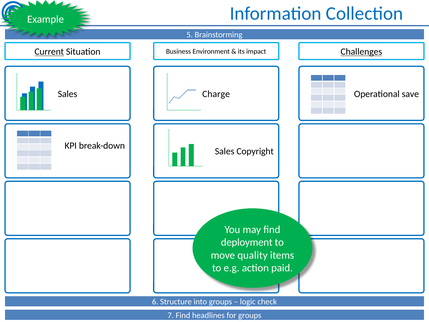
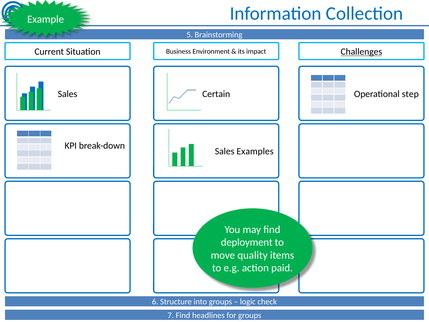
Current underline: present -> none
Charge: Charge -> Certain
save: save -> step
Copyright: Copyright -> Examples
